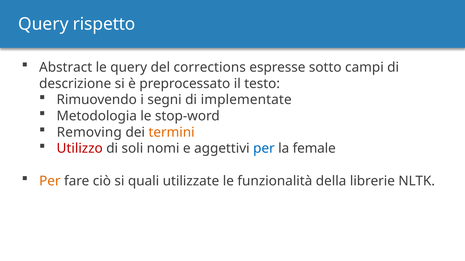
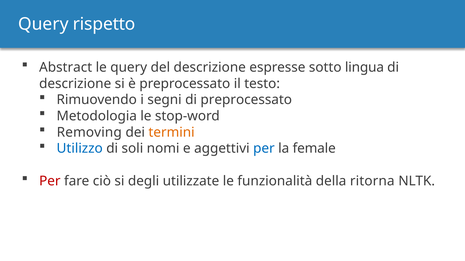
del corrections: corrections -> descrizione
campi: campi -> lingua
di implementate: implementate -> preprocessato
Utilizzo colour: red -> blue
Per at (50, 181) colour: orange -> red
quali: quali -> degli
librerie: librerie -> ritorna
